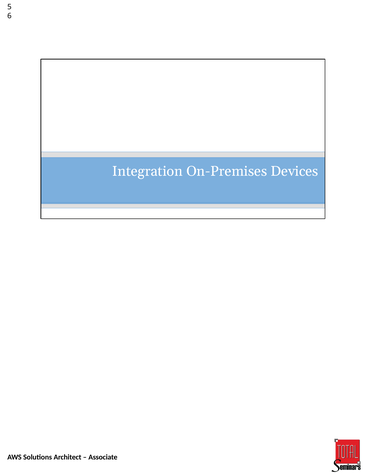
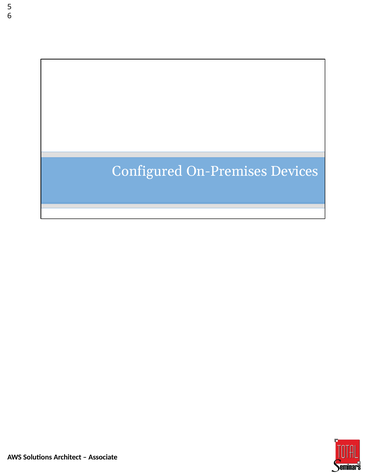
Integration: Integration -> Configured
